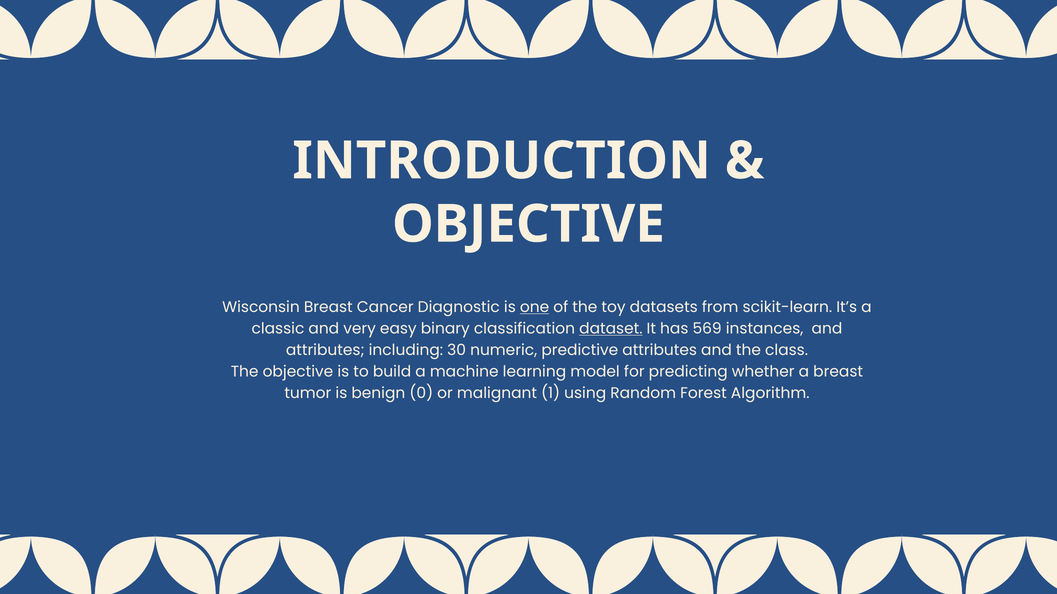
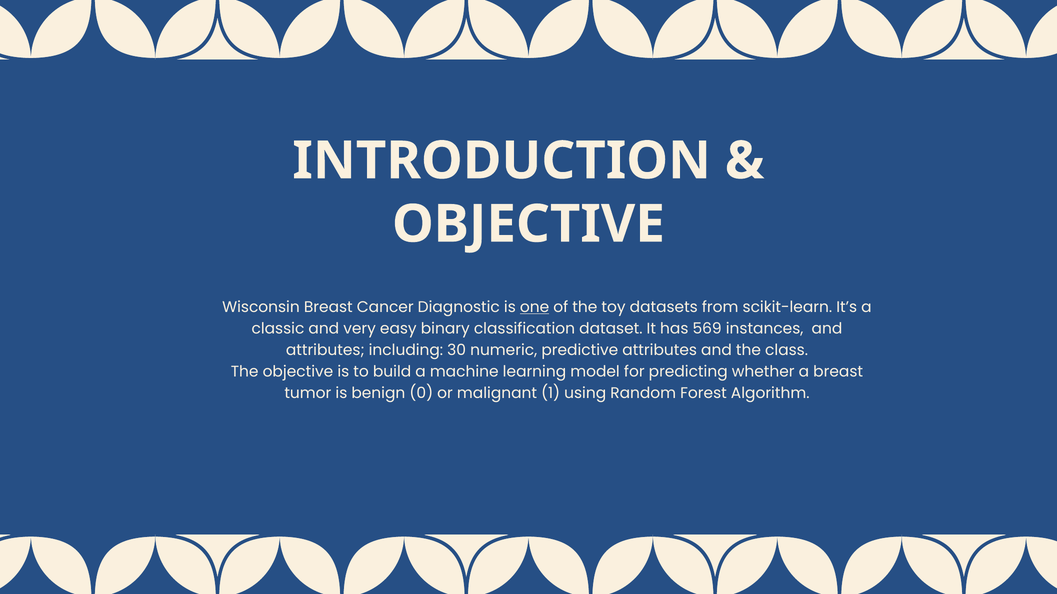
dataset underline: present -> none
